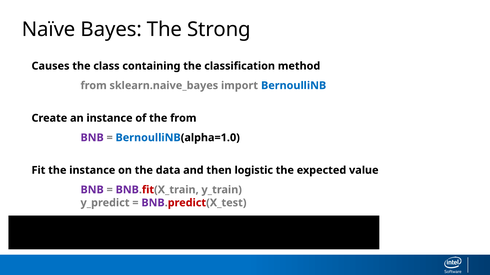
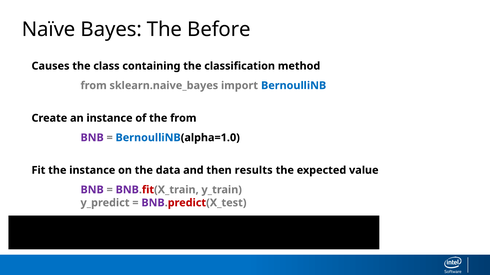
Strong: Strong -> Before
logistic: logistic -> results
